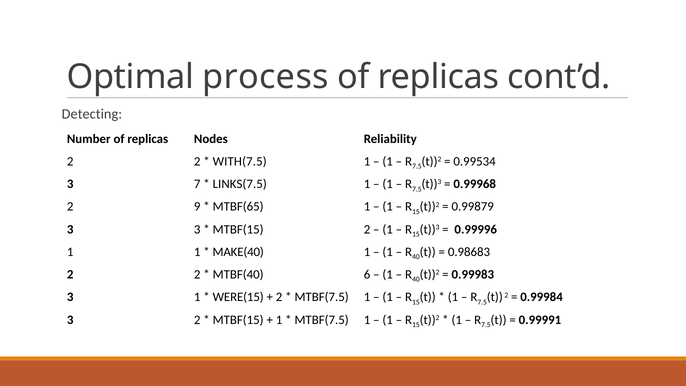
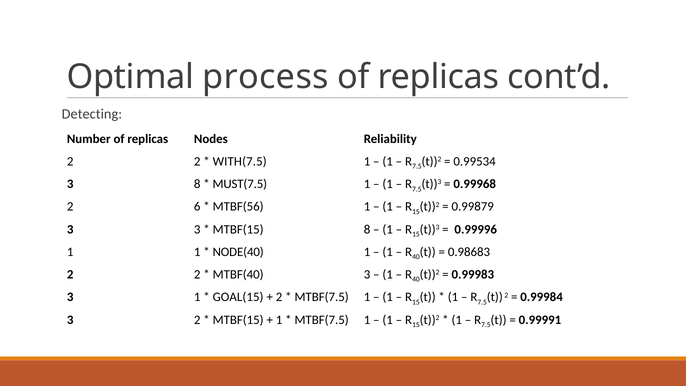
3 7: 7 -> 8
LINKS(7.5: LINKS(7.5 -> MUST(7.5
9: 9 -> 6
MTBF(65: MTBF(65 -> MTBF(56
MTBF(15 2: 2 -> 8
MAKE(40: MAKE(40 -> NODE(40
MTBF(40 6: 6 -> 3
WERE(15: WERE(15 -> GOAL(15
